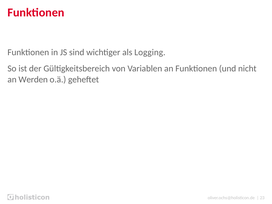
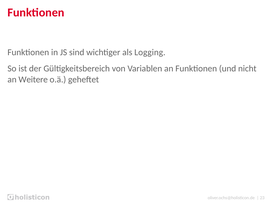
Werden: Werden -> Weitere
